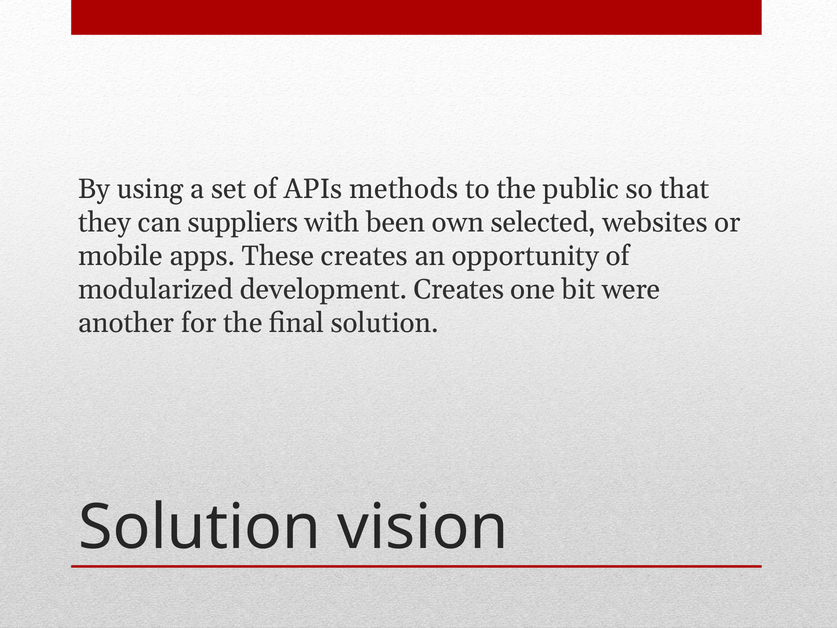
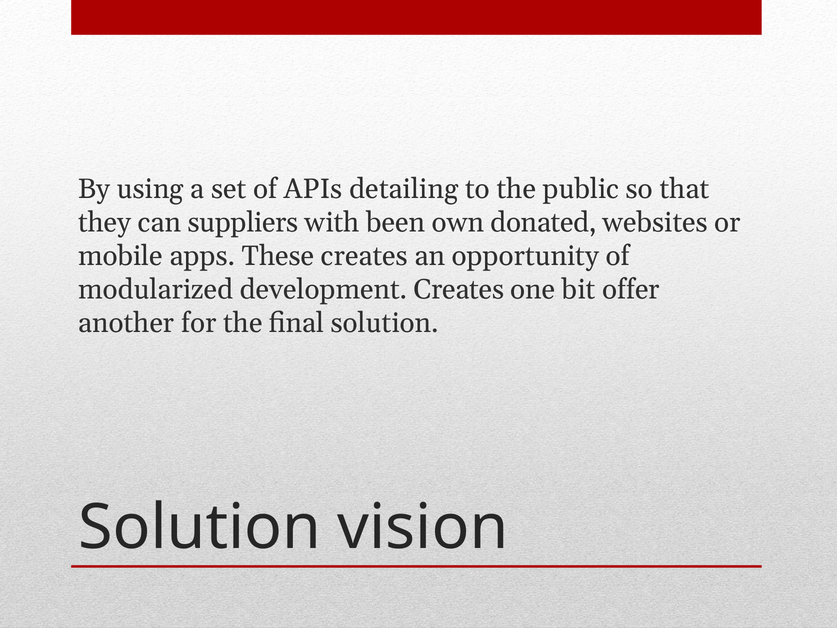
methods: methods -> detailing
selected: selected -> donated
were: were -> offer
